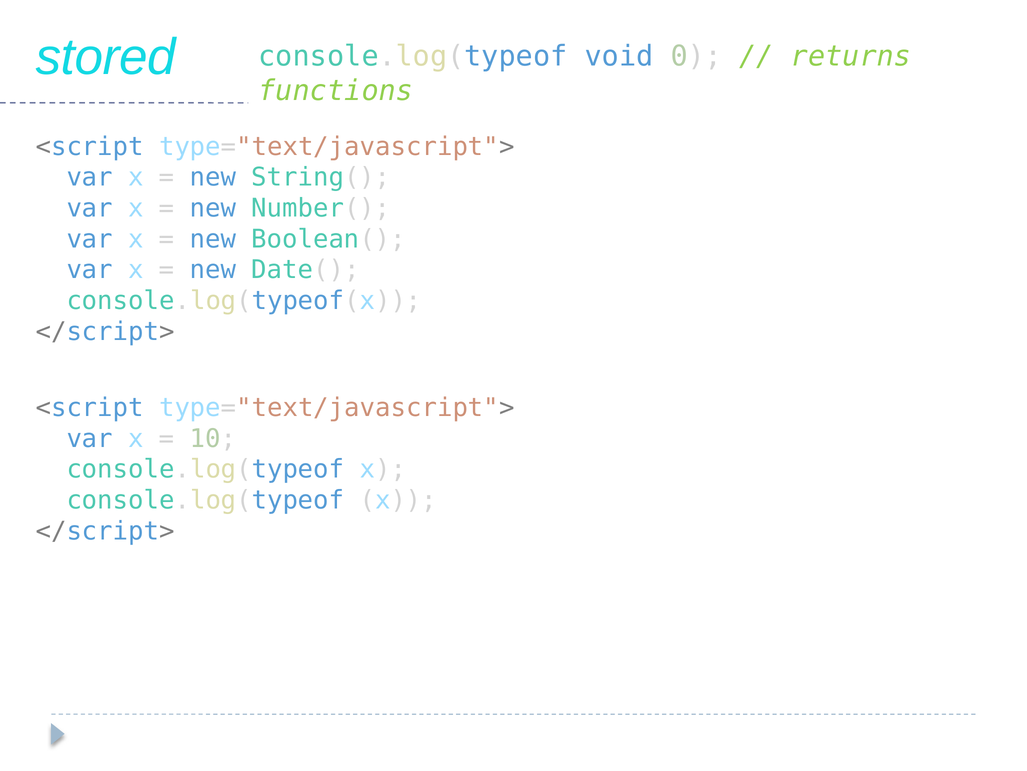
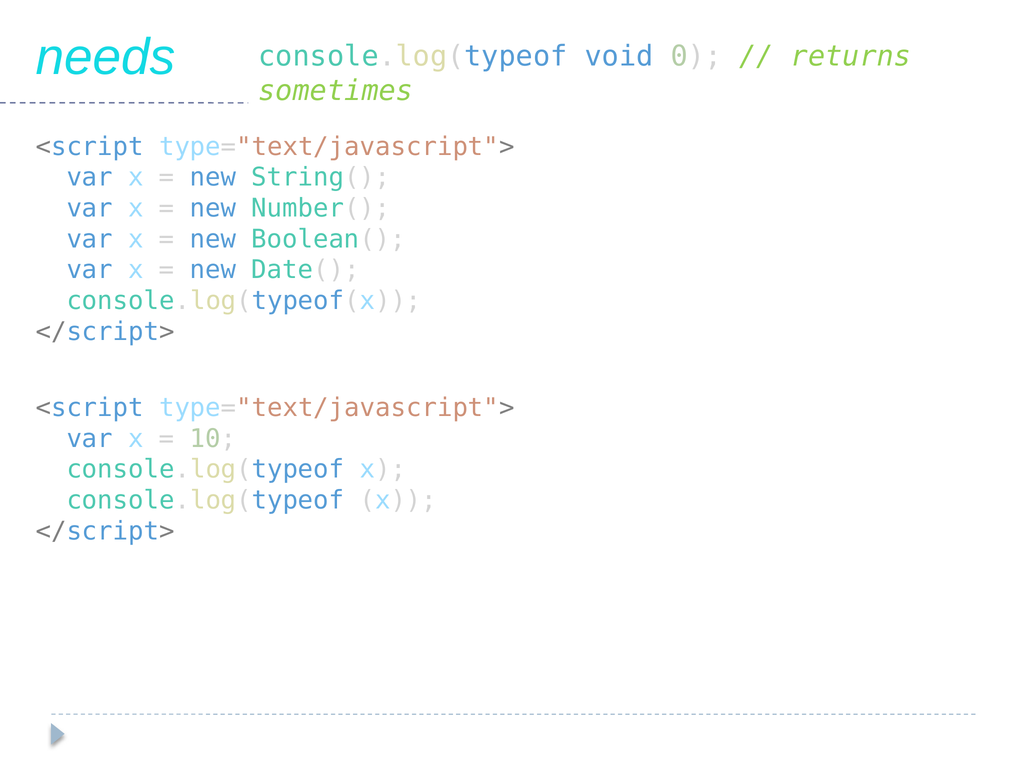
stored: stored -> needs
functions: functions -> sometimes
